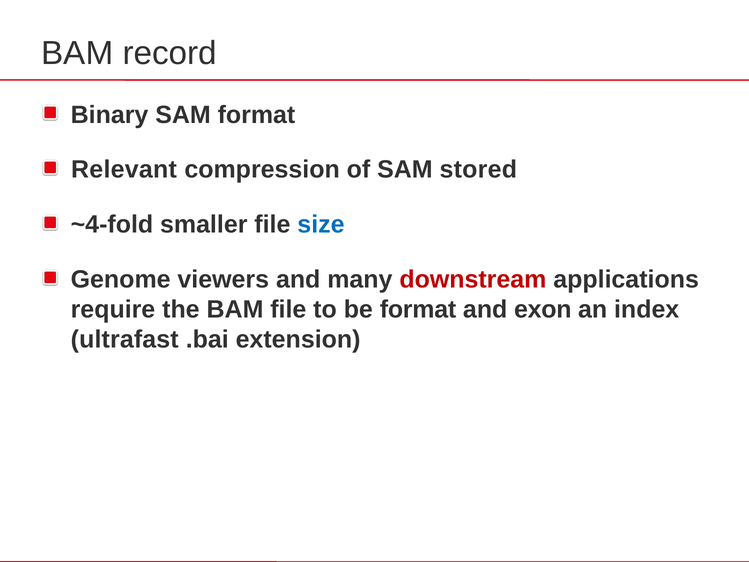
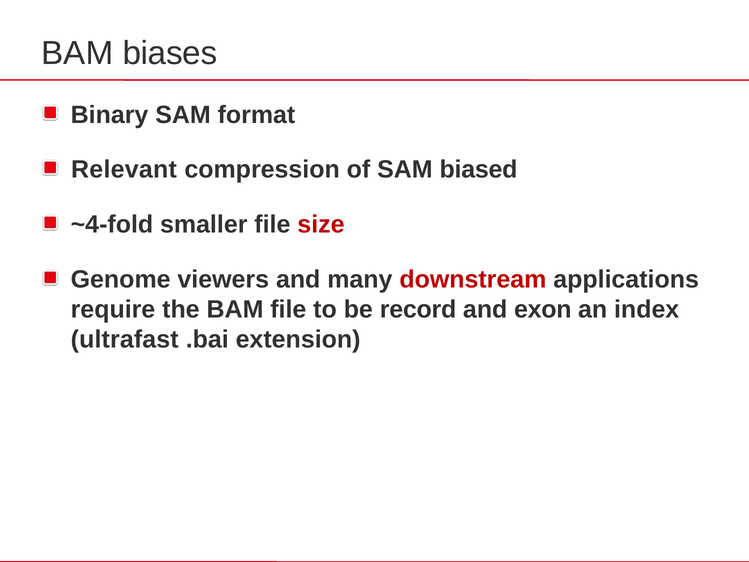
record: record -> biases
stored: stored -> biased
size colour: blue -> red
be format: format -> record
